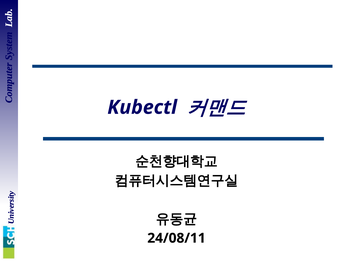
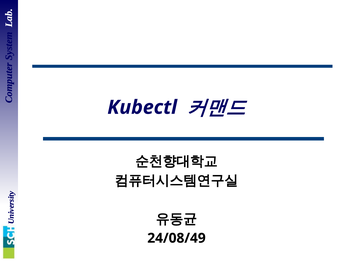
24/08/11: 24/08/11 -> 24/08/49
